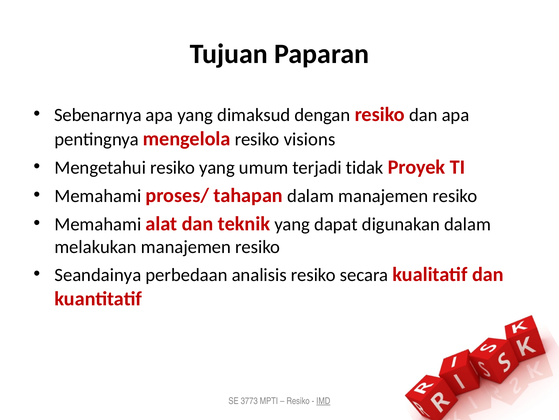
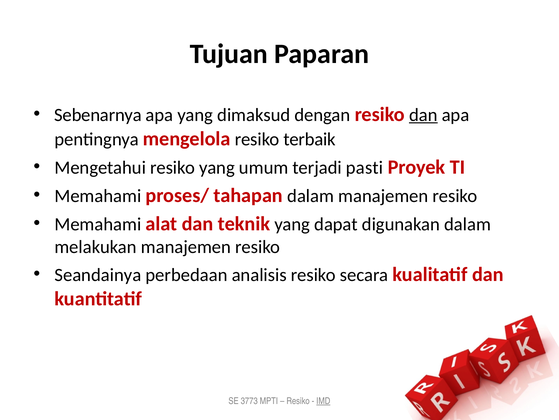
dan at (423, 115) underline: none -> present
visions: visions -> terbaik
tidak: tidak -> pasti
